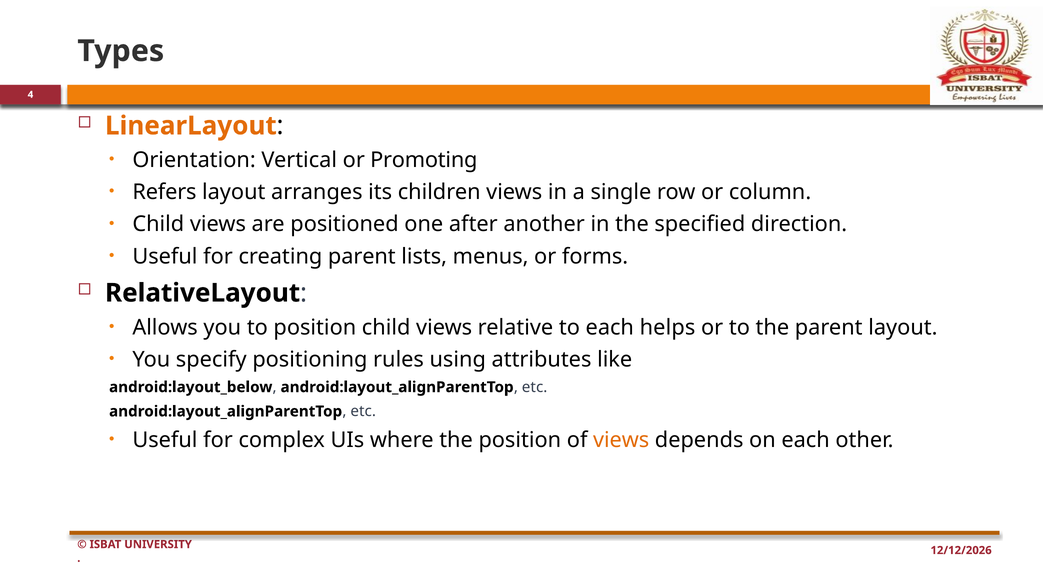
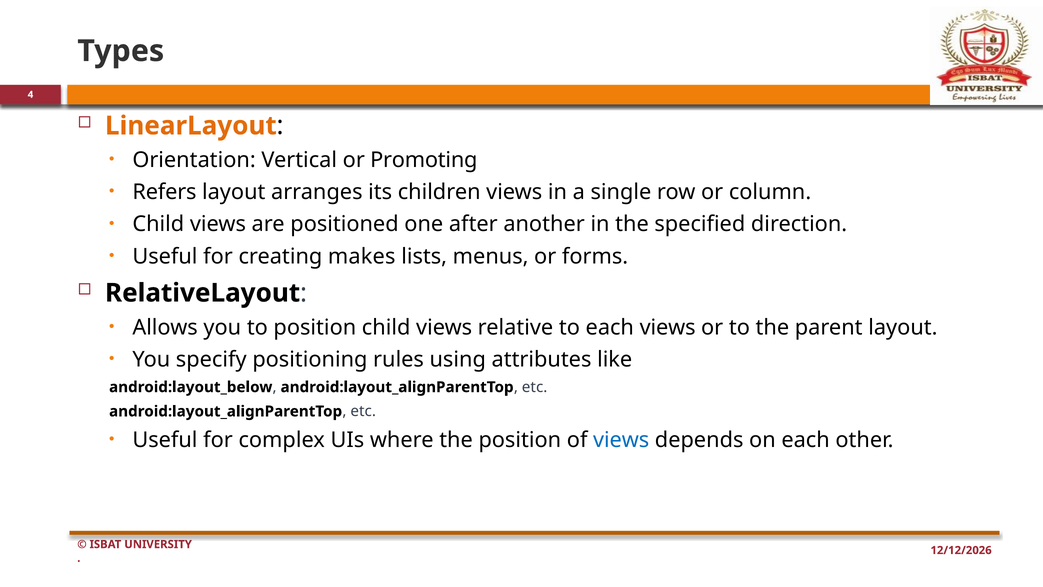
creating parent: parent -> makes
each helps: helps -> views
views at (621, 440) colour: orange -> blue
